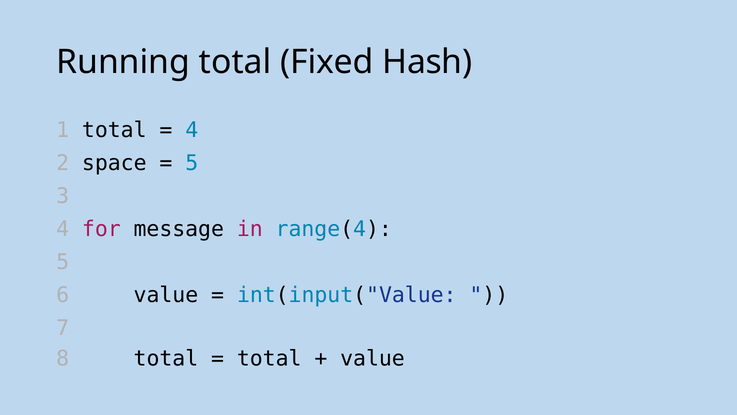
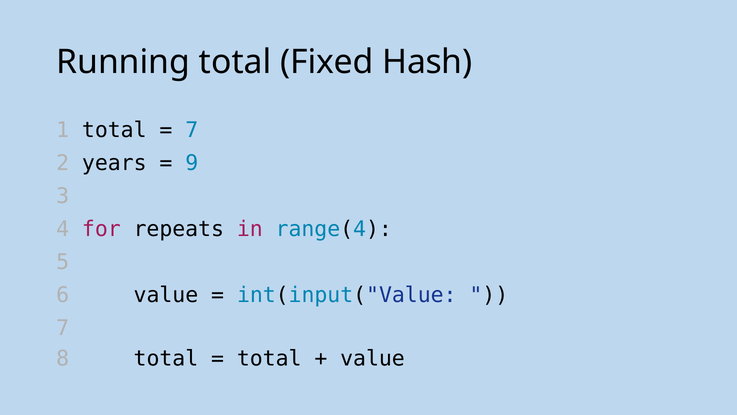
4 at (192, 130): 4 -> 7
space: space -> years
5 at (192, 163): 5 -> 9
message: message -> repeats
